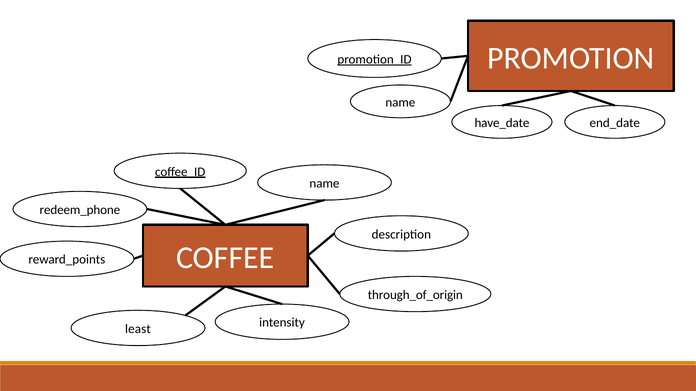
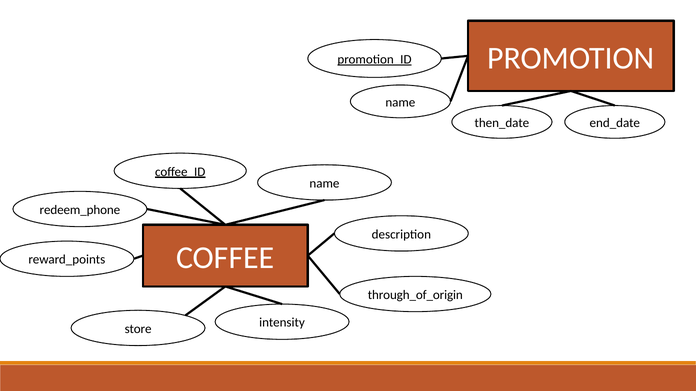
have_date: have_date -> then_date
least: least -> store
